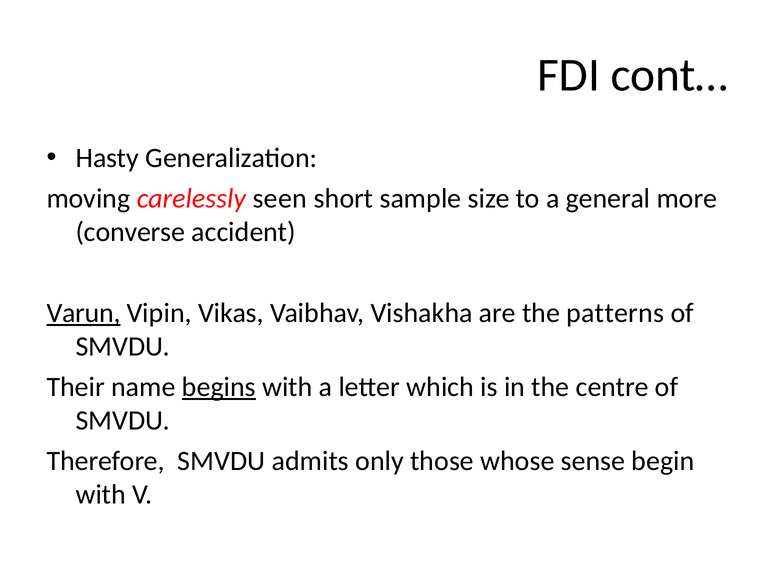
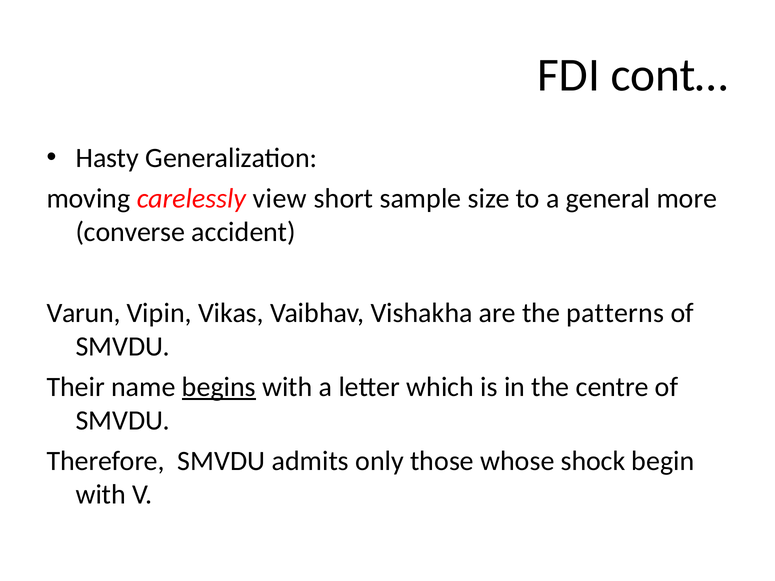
seen: seen -> view
Varun underline: present -> none
sense: sense -> shock
